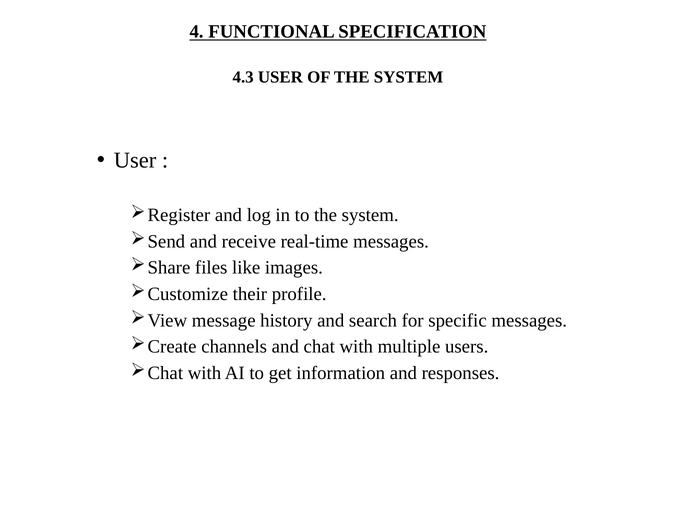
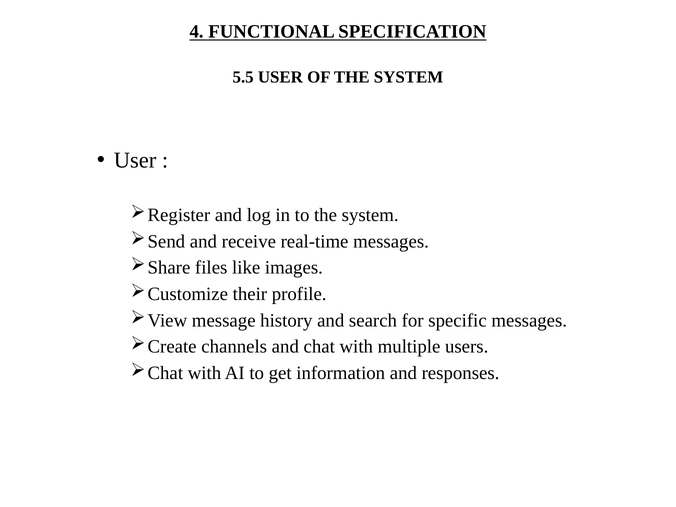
4.3: 4.3 -> 5.5
